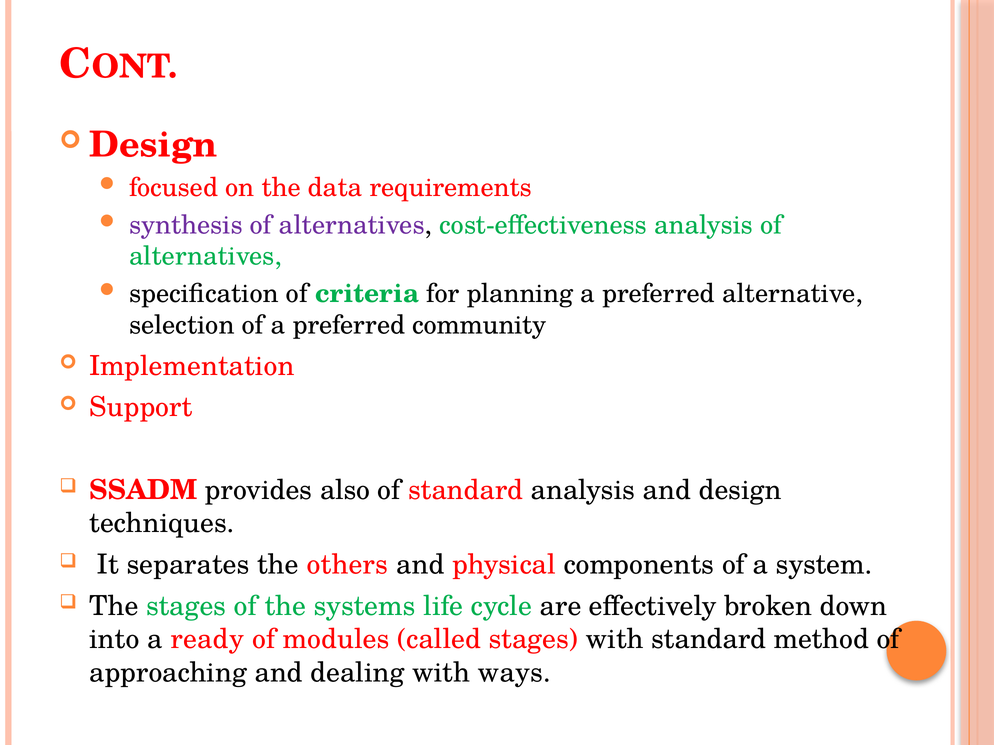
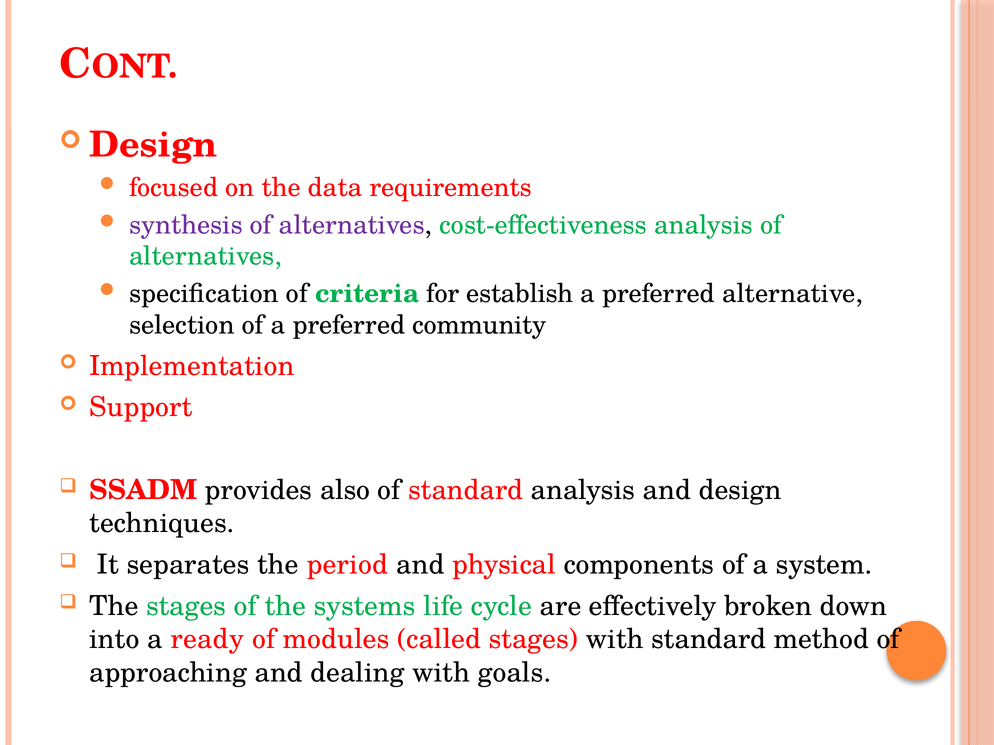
planning: planning -> establish
others: others -> period
ways: ways -> goals
